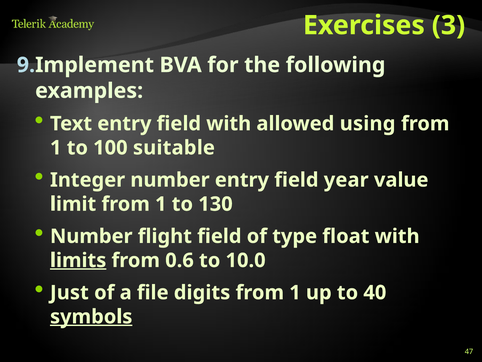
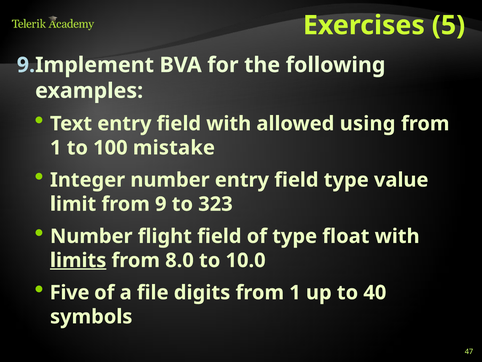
3: 3 -> 5
suitable: suitable -> mistake
field year: year -> type
limit from 1: 1 -> 9
130: 130 -> 323
0.6: 0.6 -> 8.0
Just: Just -> Five
symbols underline: present -> none
